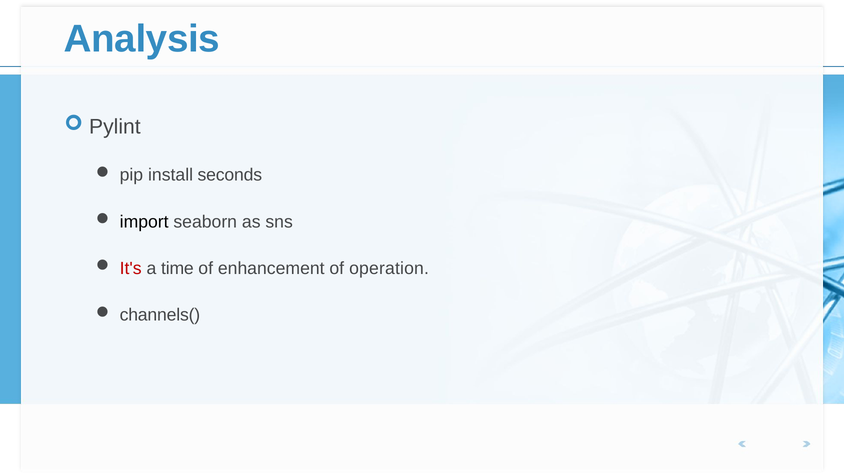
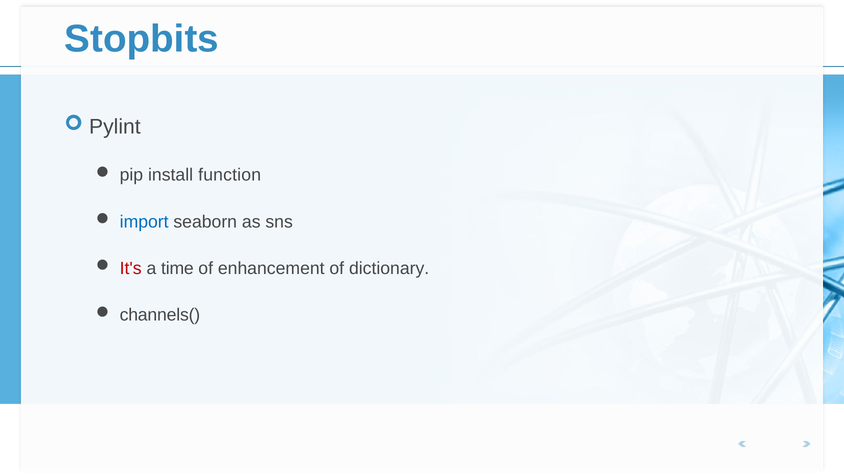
Analysis: Analysis -> Stopbits
seconds: seconds -> function
import colour: black -> blue
operation: operation -> dictionary
